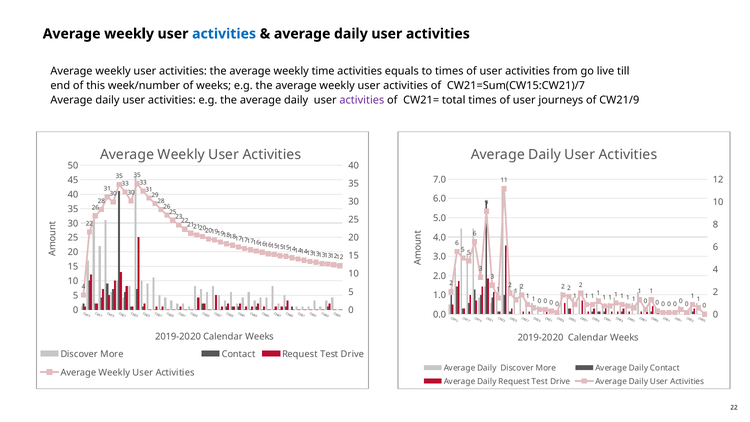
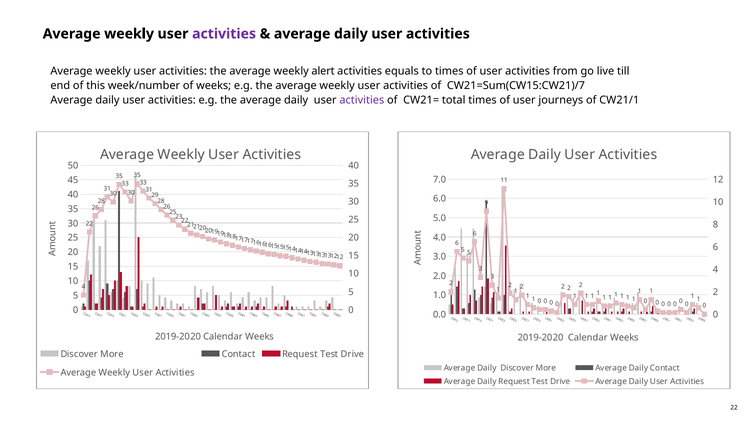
activities at (224, 34) colour: blue -> purple
time: time -> alert
CW21/9: CW21/9 -> CW21/1
